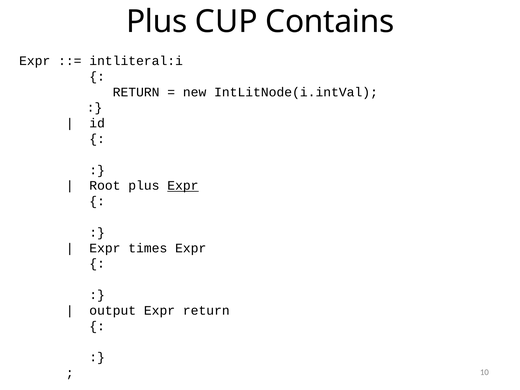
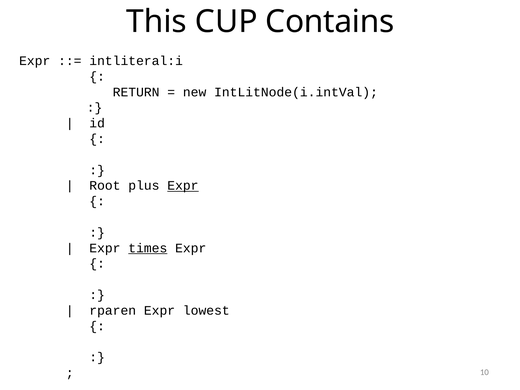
Plus at (157, 22): Plus -> This
times underline: none -> present
output: output -> rparen
Expr return: return -> lowest
